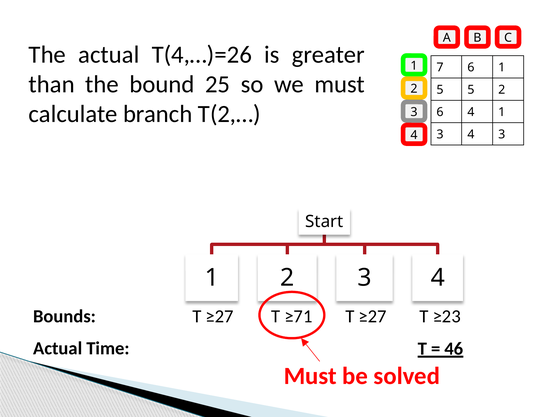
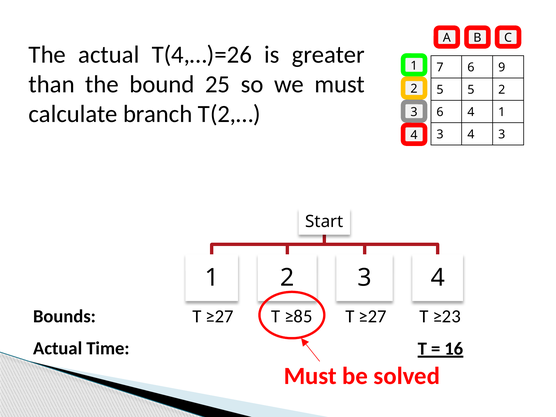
6 1: 1 -> 9
≥71: ≥71 -> ≥85
46: 46 -> 16
